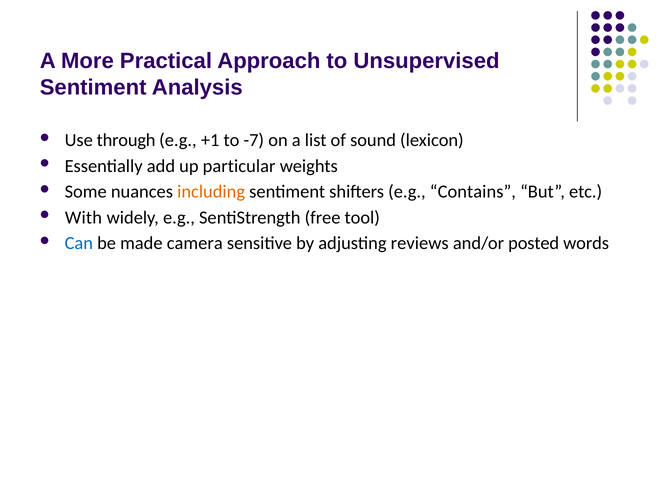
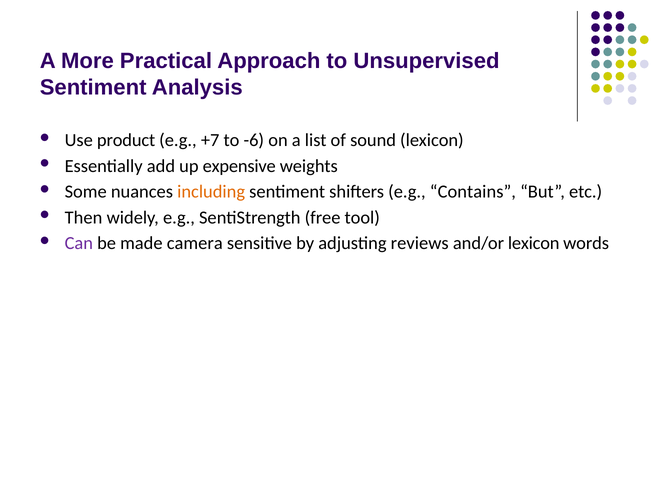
through: through -> product
+1: +1 -> +7
-7: -7 -> -6
particular: particular -> expensive
With: With -> Then
Can colour: blue -> purple
and/or posted: posted -> lexicon
